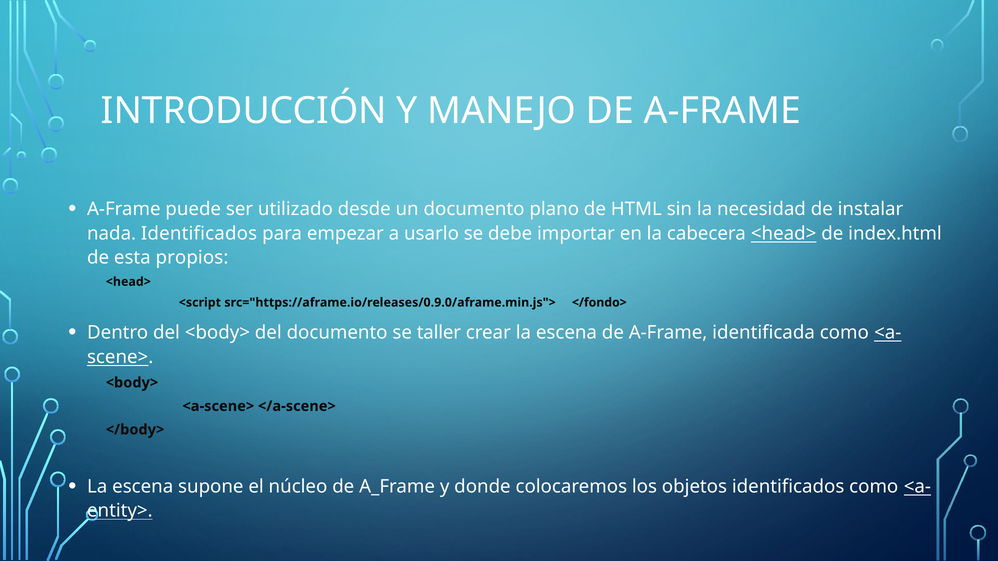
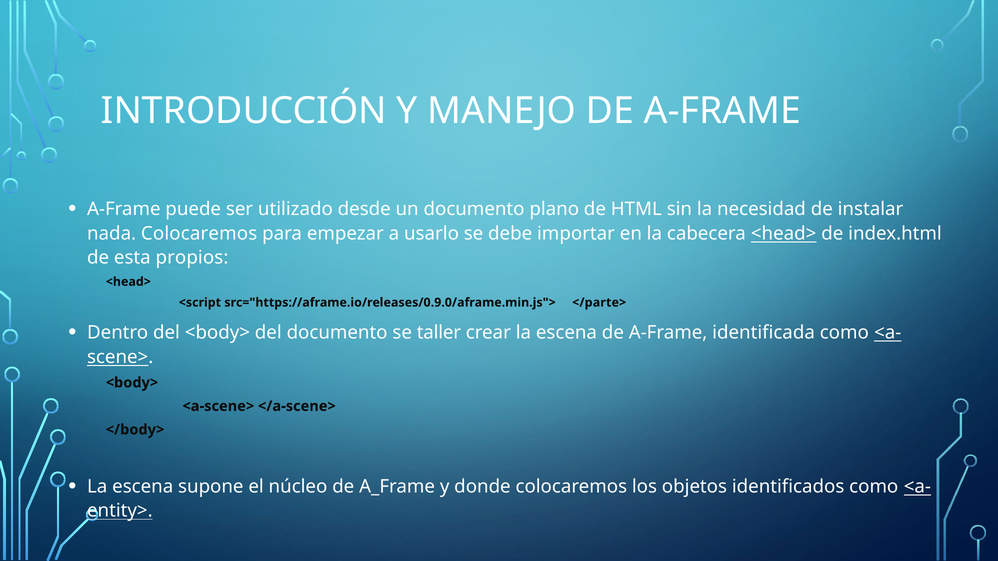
nada Identificados: Identificados -> Colocaremos
</fondo>: </fondo> -> </parte>
